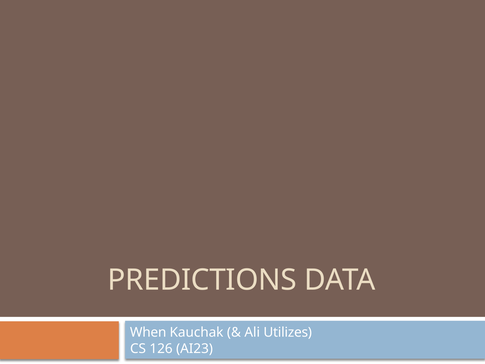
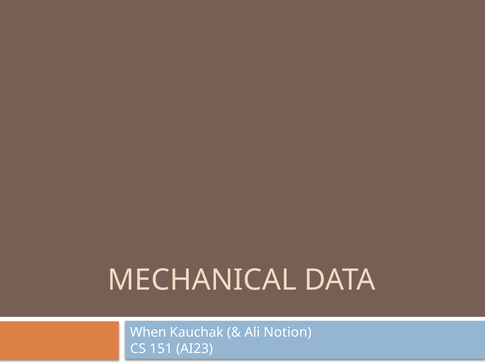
PREDICTIONS: PREDICTIONS -> MECHANICAL
Utilizes: Utilizes -> Notion
126: 126 -> 151
